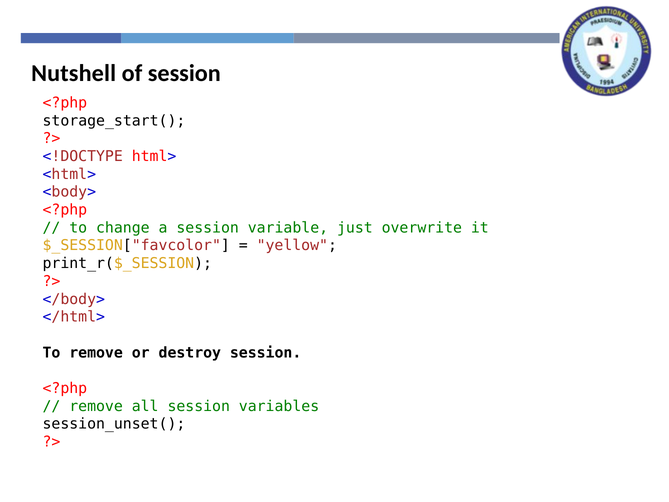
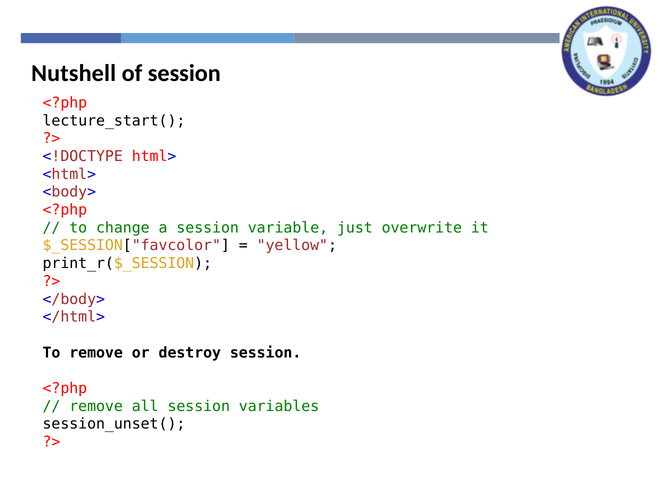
storage_start(: storage_start( -> lecture_start(
